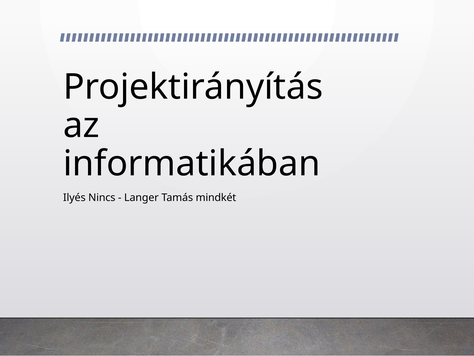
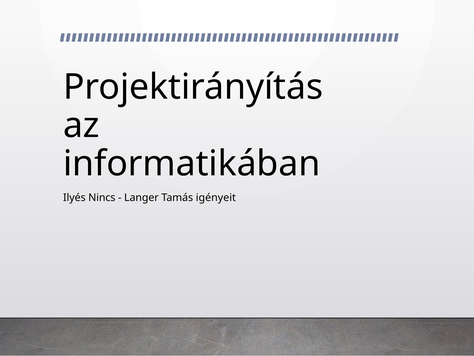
mindkét: mindkét -> igényeit
